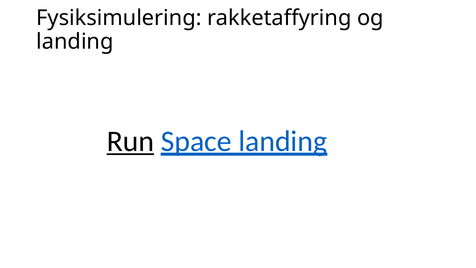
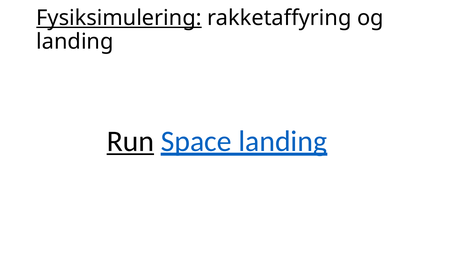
Fysiksimulering underline: none -> present
